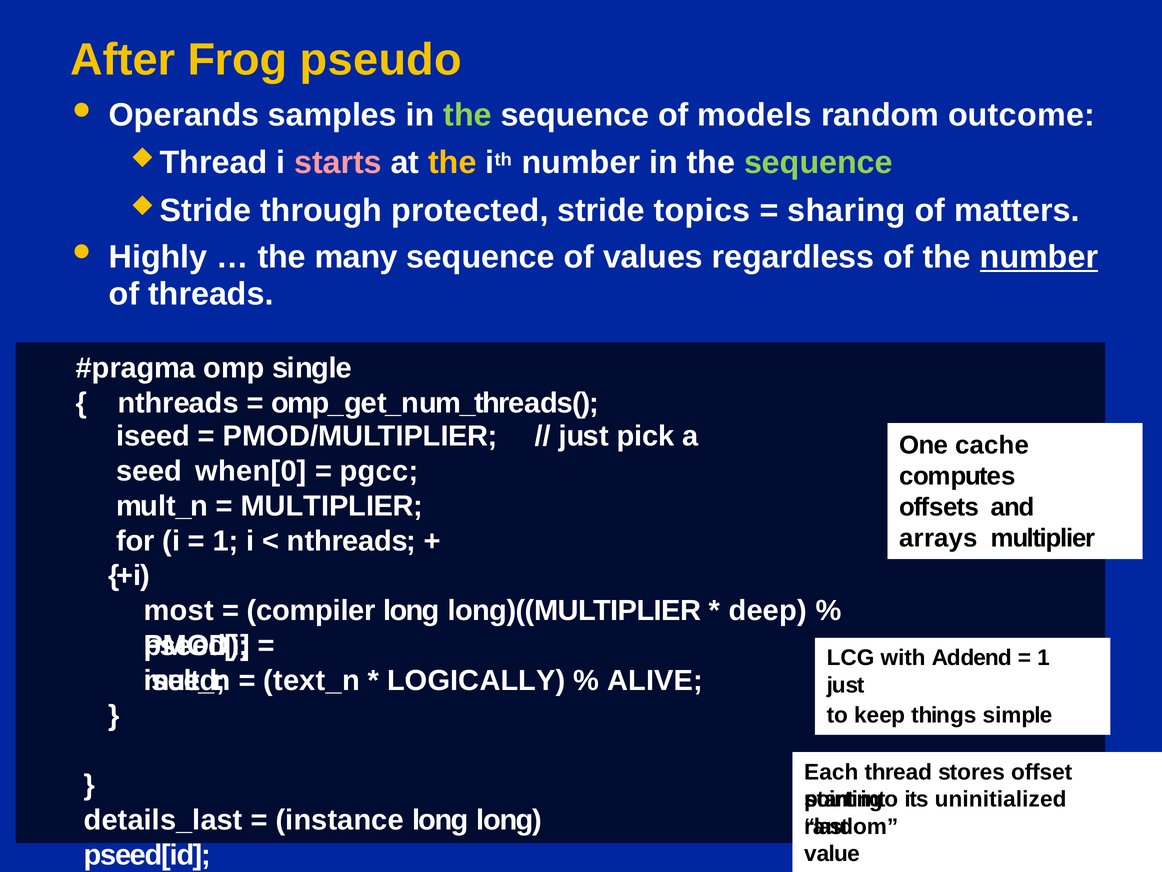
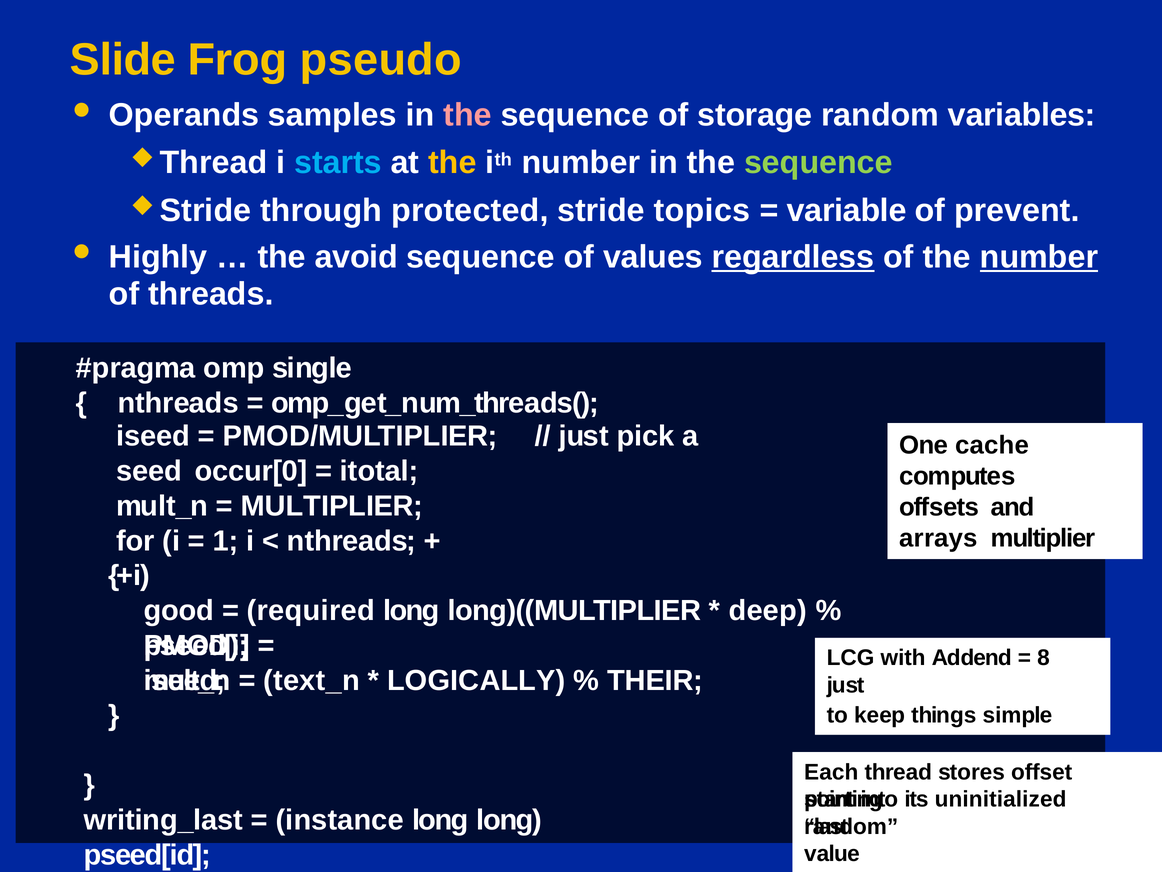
After: After -> Slide
the at (467, 115) colour: light green -> pink
models: models -> storage
outcome: outcome -> variables
starts colour: pink -> light blue
sharing: sharing -> variable
matters: matters -> prevent
many: many -> avoid
regardless underline: none -> present
when[0: when[0 -> occur[0
pgcc: pgcc -> itotal
most: most -> good
compiler: compiler -> required
1 at (1043, 658): 1 -> 8
ALIVE: ALIVE -> THEIR
details_last: details_last -> writing_last
